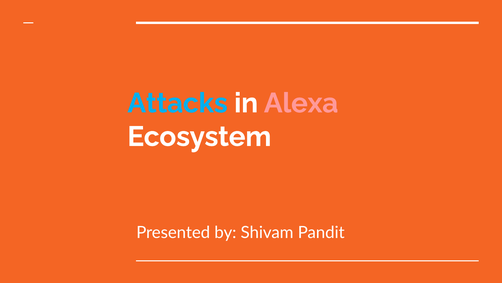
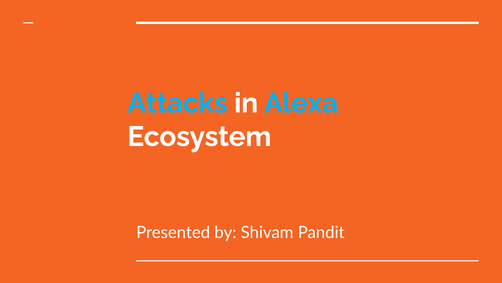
Alexa colour: pink -> light blue
